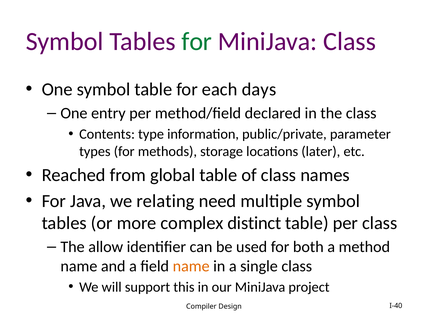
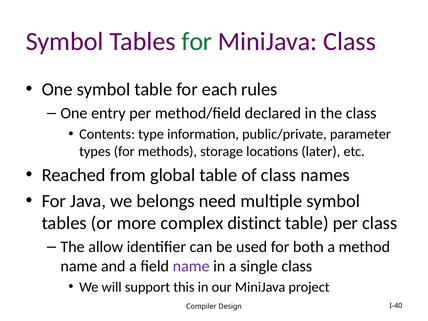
days: days -> rules
relating: relating -> belongs
name at (191, 266) colour: orange -> purple
